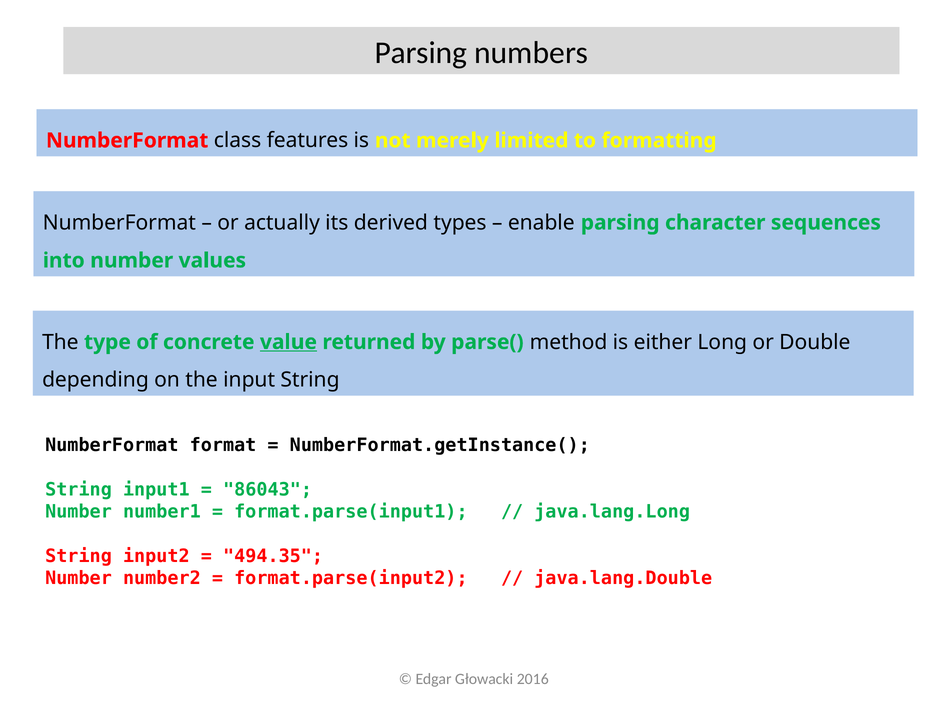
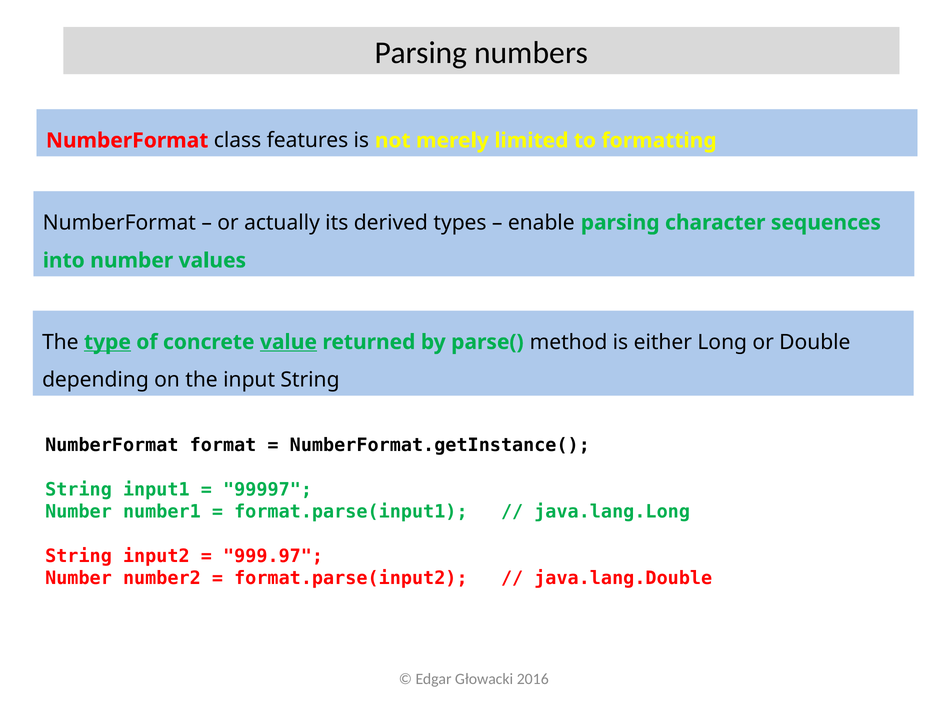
type underline: none -> present
86043: 86043 -> 99997
494.35: 494.35 -> 999.97
